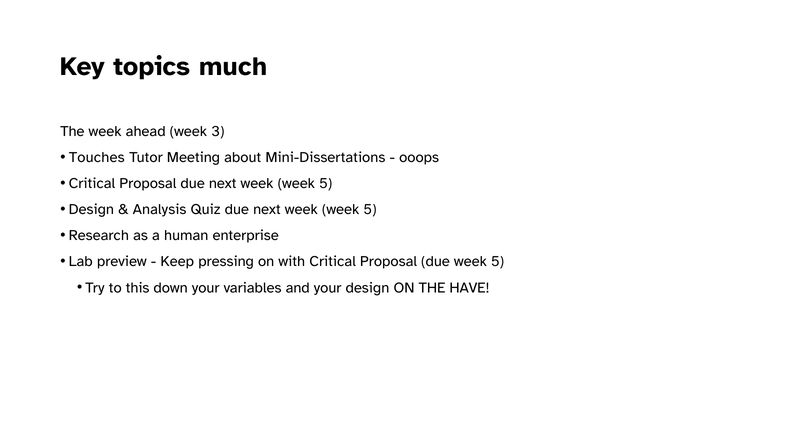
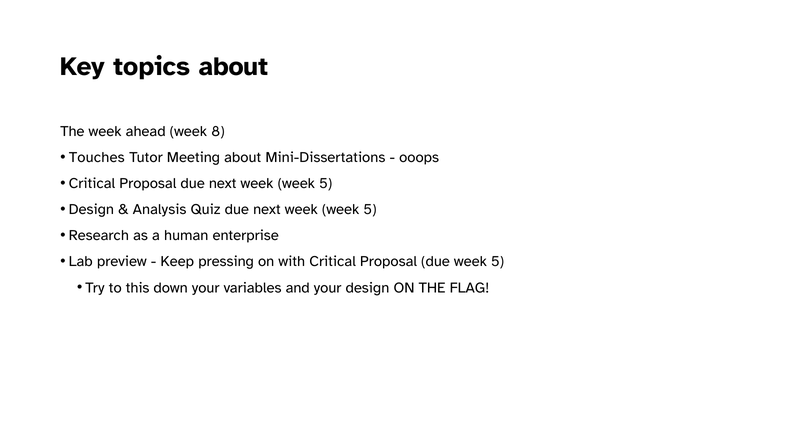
topics much: much -> about
3: 3 -> 8
HAVE: HAVE -> FLAG
